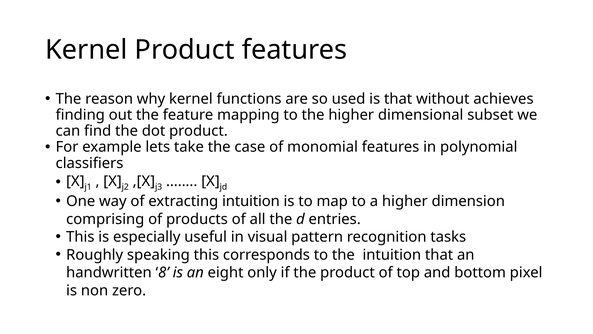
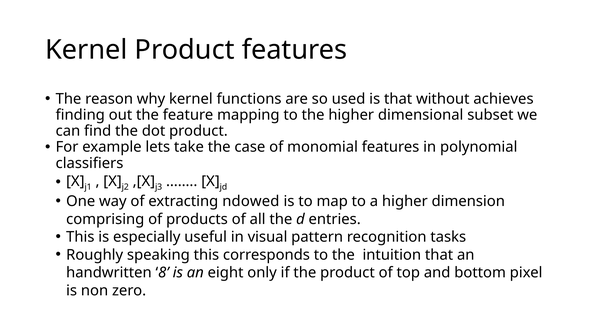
extracting intuition: intuition -> ndowed
